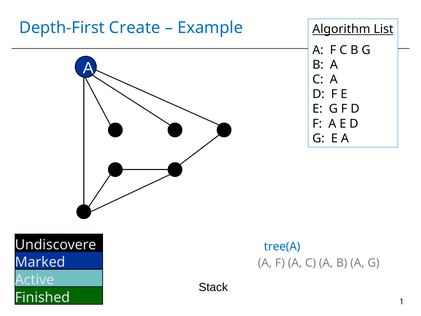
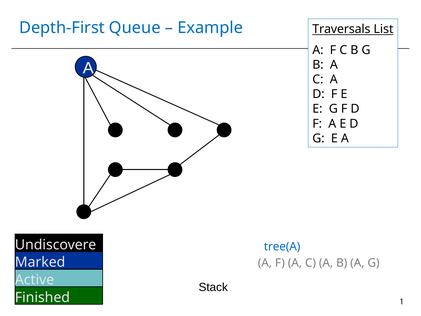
Create: Create -> Queue
Algorithm: Algorithm -> Traversals
